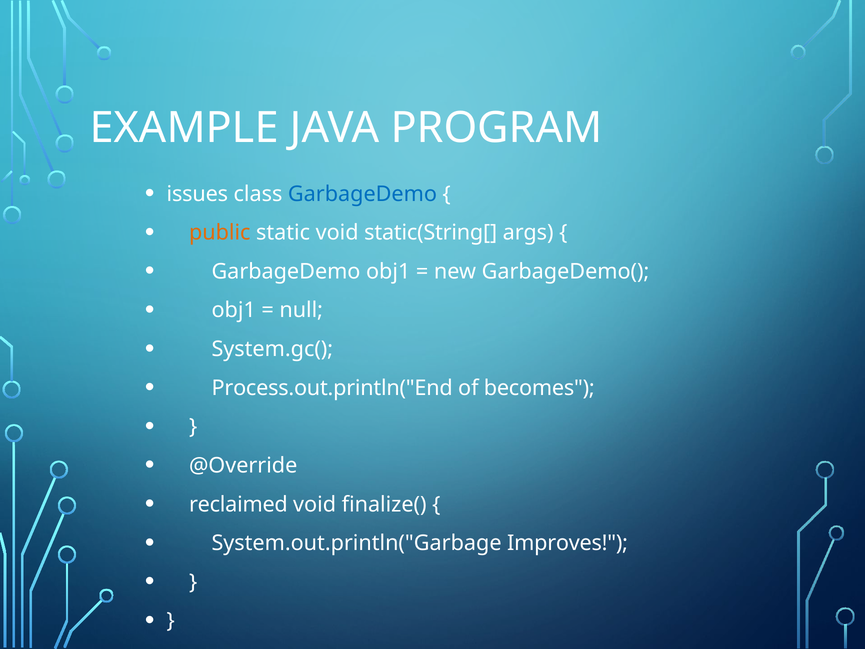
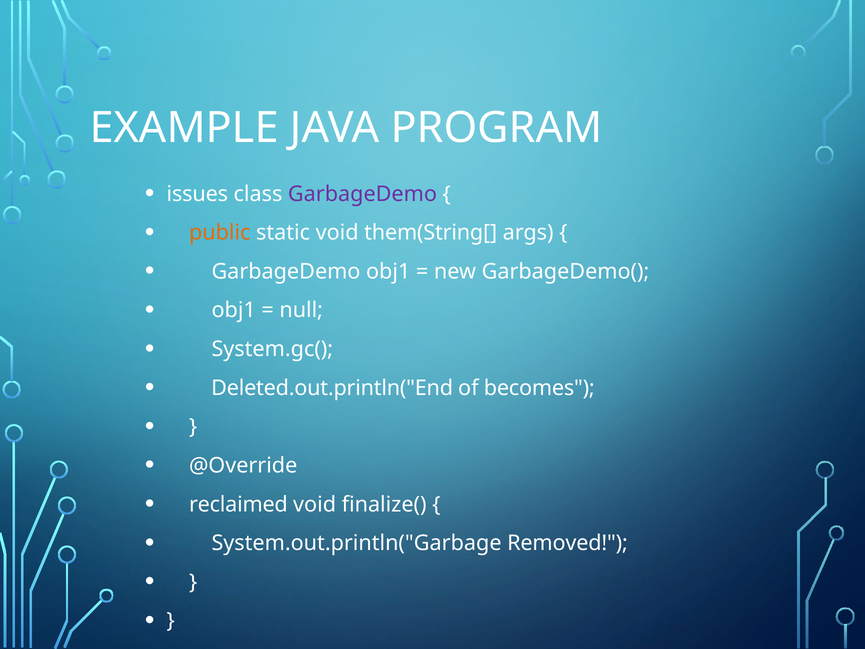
GarbageDemo at (362, 194) colour: blue -> purple
static(String[: static(String[ -> them(String[
Process.out.println("End: Process.out.println("End -> Deleted.out.println("End
Improves: Improves -> Removed
